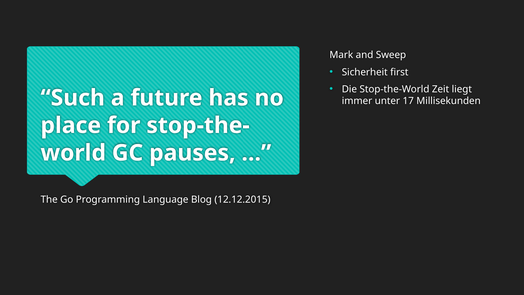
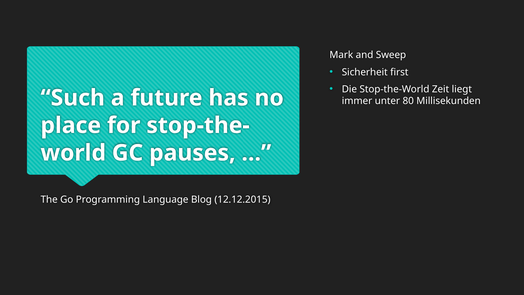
17: 17 -> 80
